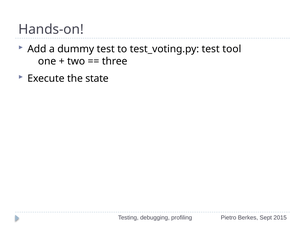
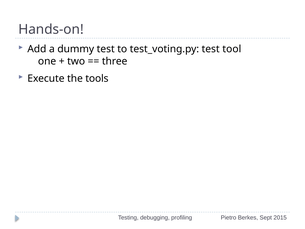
state: state -> tools
